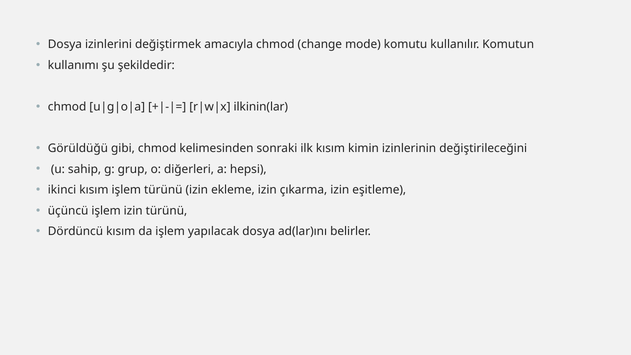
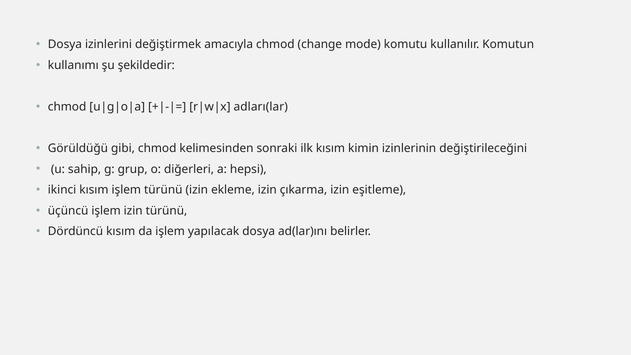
ilkinin(lar: ilkinin(lar -> adları(lar
